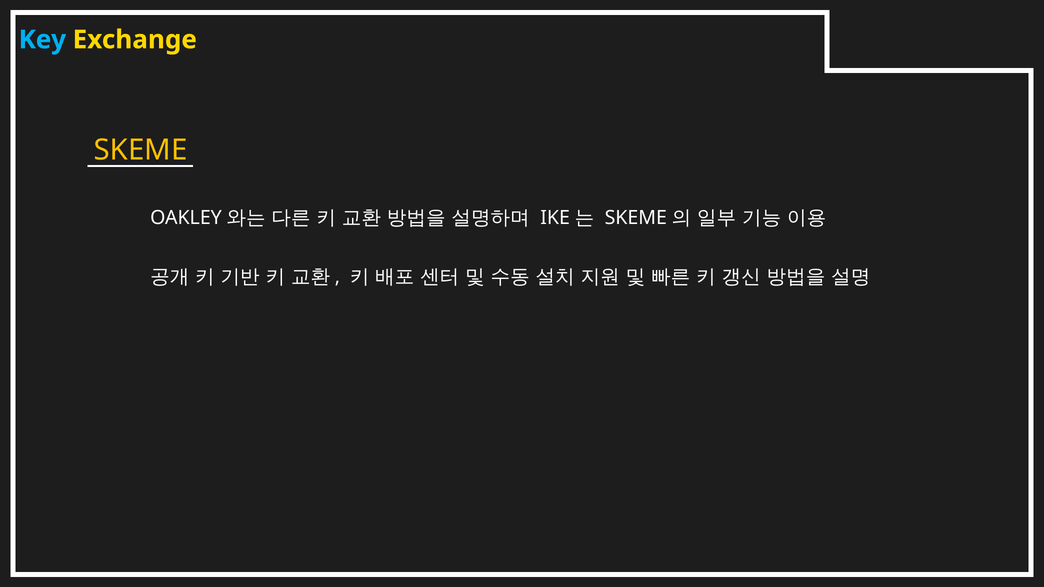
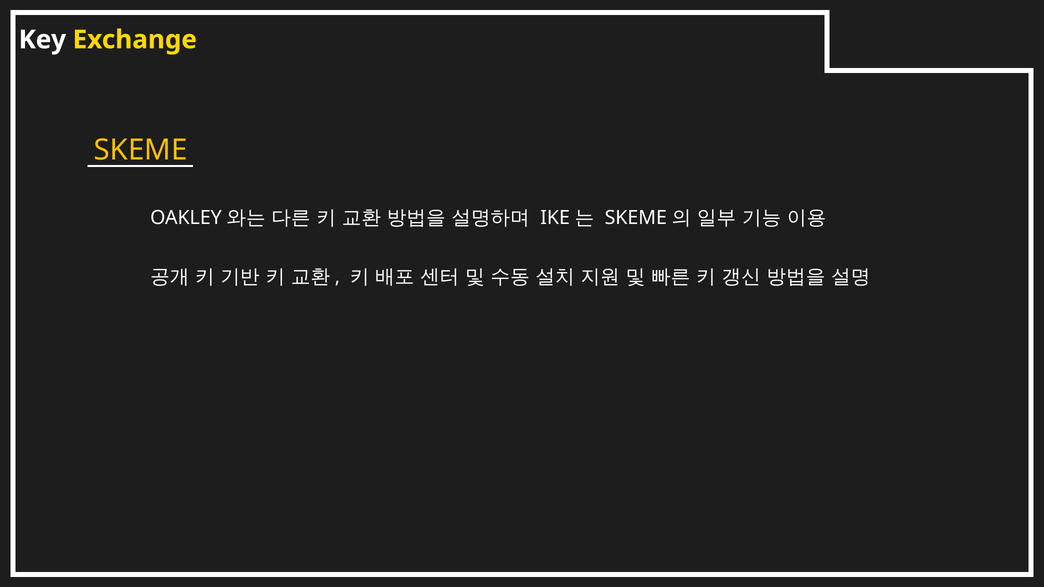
Key colour: light blue -> white
